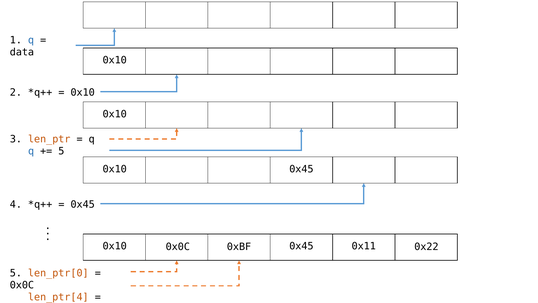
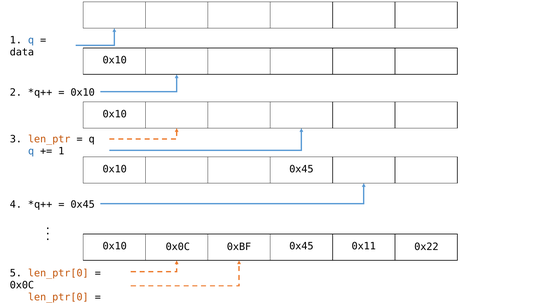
5 at (61, 151): 5 -> 1
len_ptr[4 at (58, 297): len_ptr[4 -> len_ptr[0
